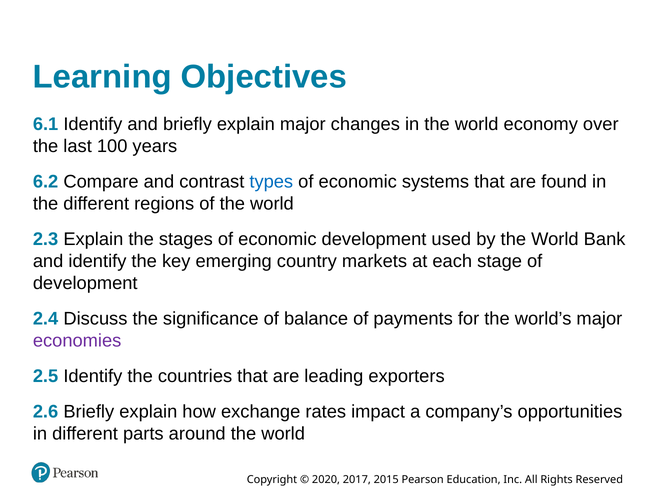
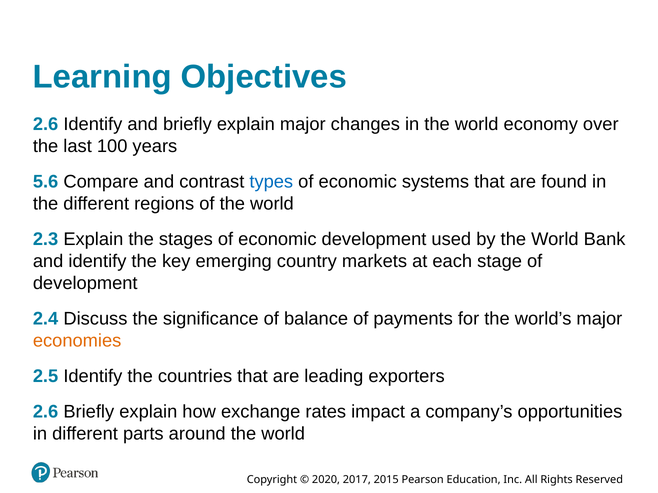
6.1 at (46, 124): 6.1 -> 2.6
6.2: 6.2 -> 5.6
economies colour: purple -> orange
